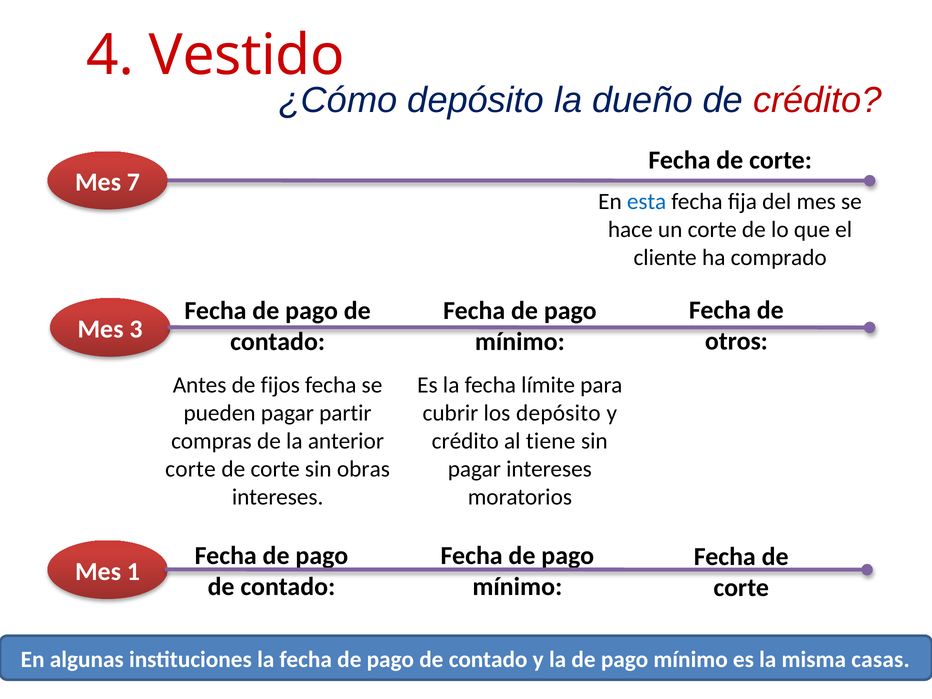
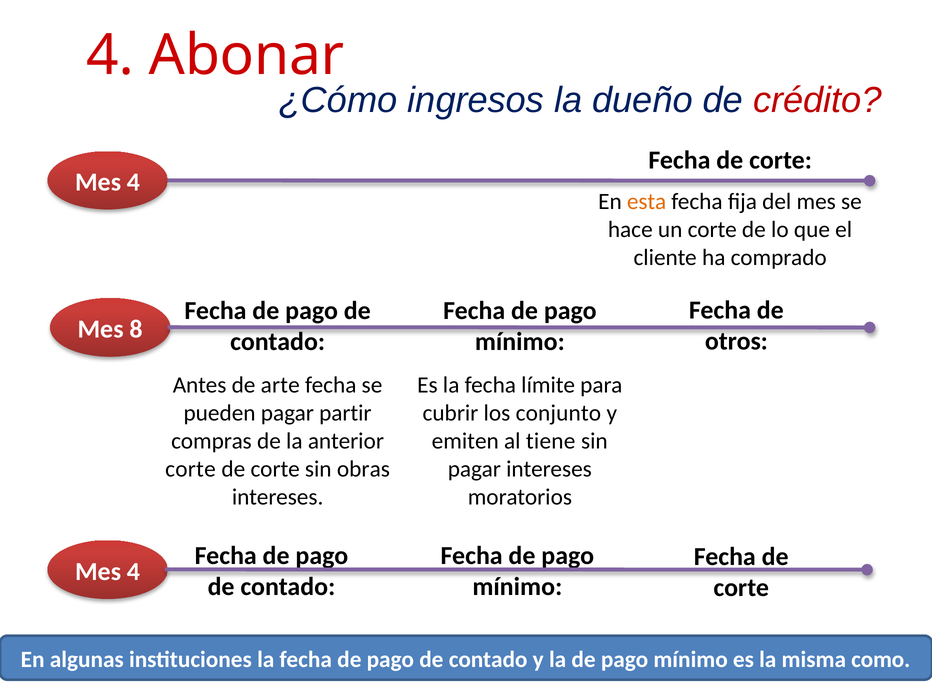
Vestido: Vestido -> Abonar
¿Cómo depósito: depósito -> ingresos
7 at (133, 182): 7 -> 4
esta colour: blue -> orange
3: 3 -> 8
fijos: fijos -> arte
los depósito: depósito -> conjunto
crédito at (465, 441): crédito -> emiten
1 at (133, 571): 1 -> 4
casas: casas -> como
